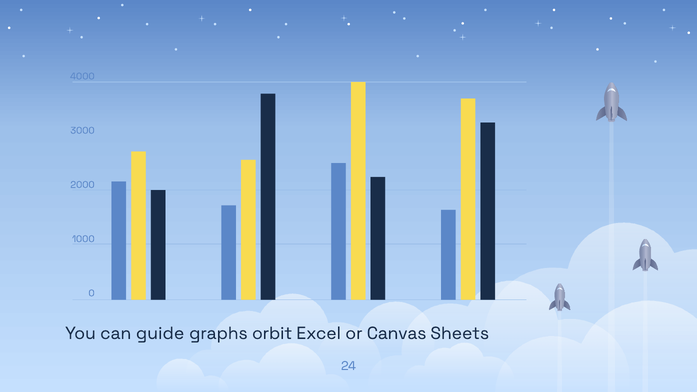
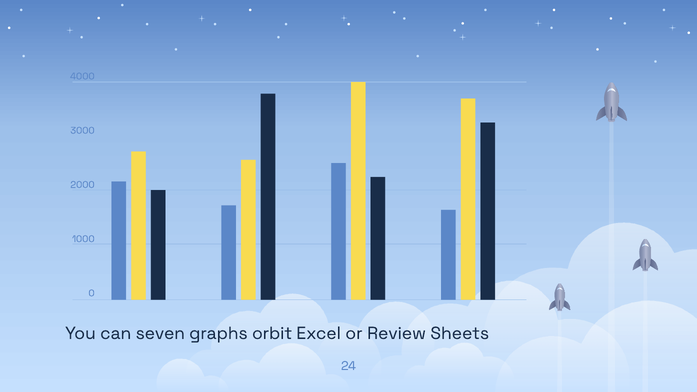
guide: guide -> seven
Canvas: Canvas -> Review
